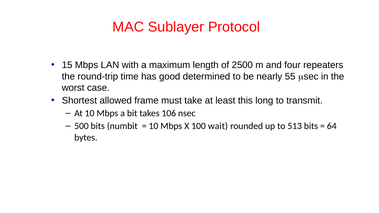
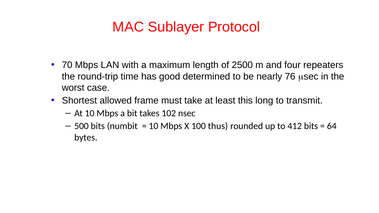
15: 15 -> 70
55: 55 -> 76
106: 106 -> 102
wait: wait -> thus
513: 513 -> 412
